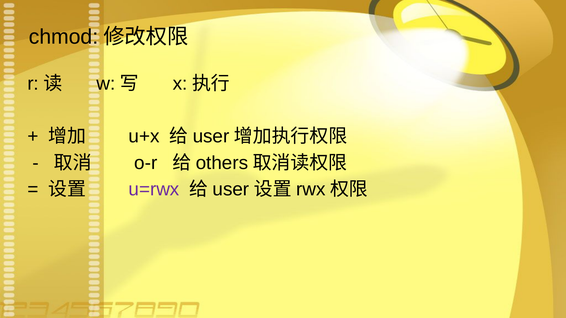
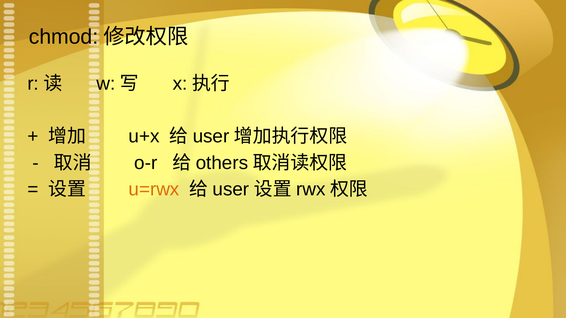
u=rwx colour: purple -> orange
